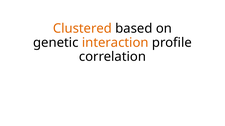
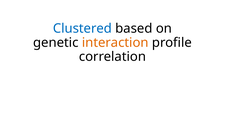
Clustered colour: orange -> blue
